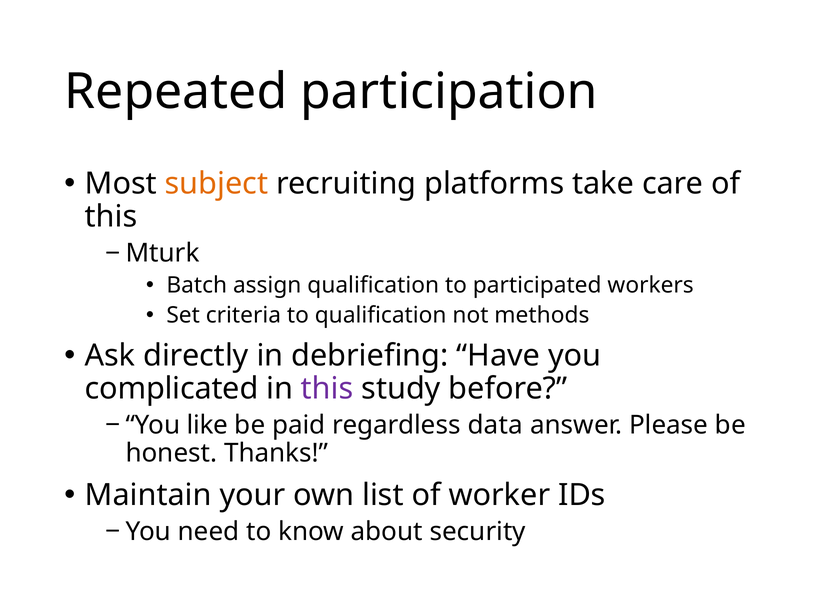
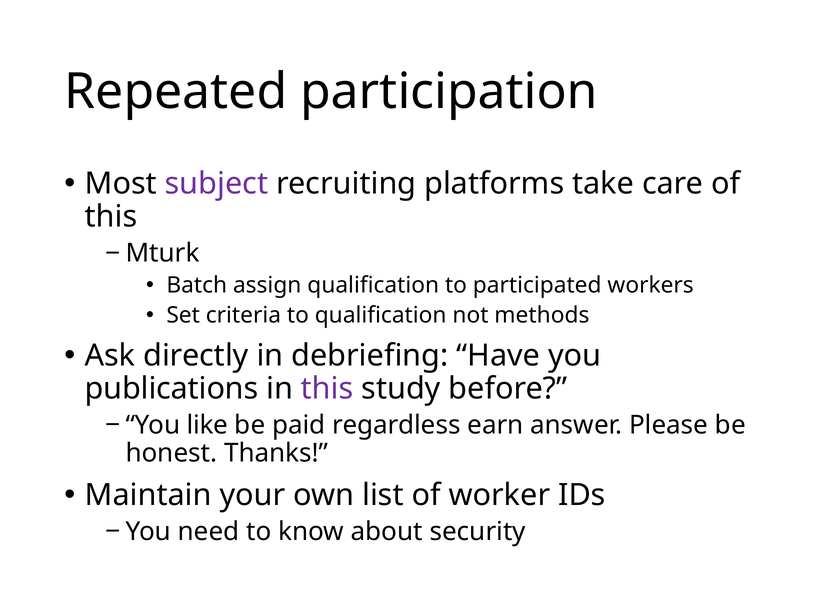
subject colour: orange -> purple
complicated: complicated -> publications
data: data -> earn
